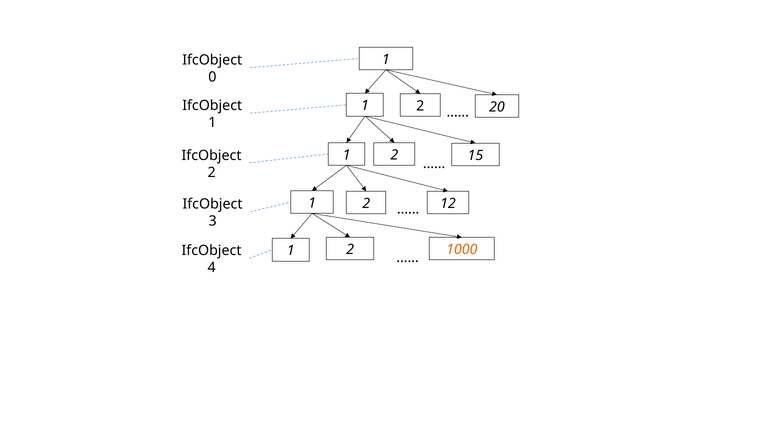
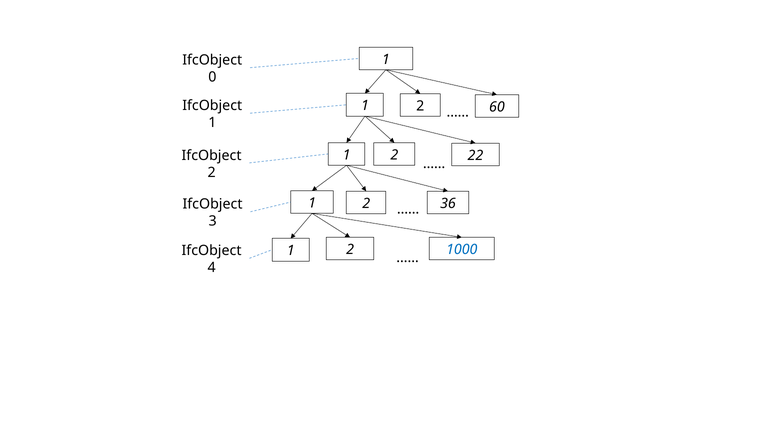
20: 20 -> 60
15: 15 -> 22
12: 12 -> 36
1000 colour: orange -> blue
